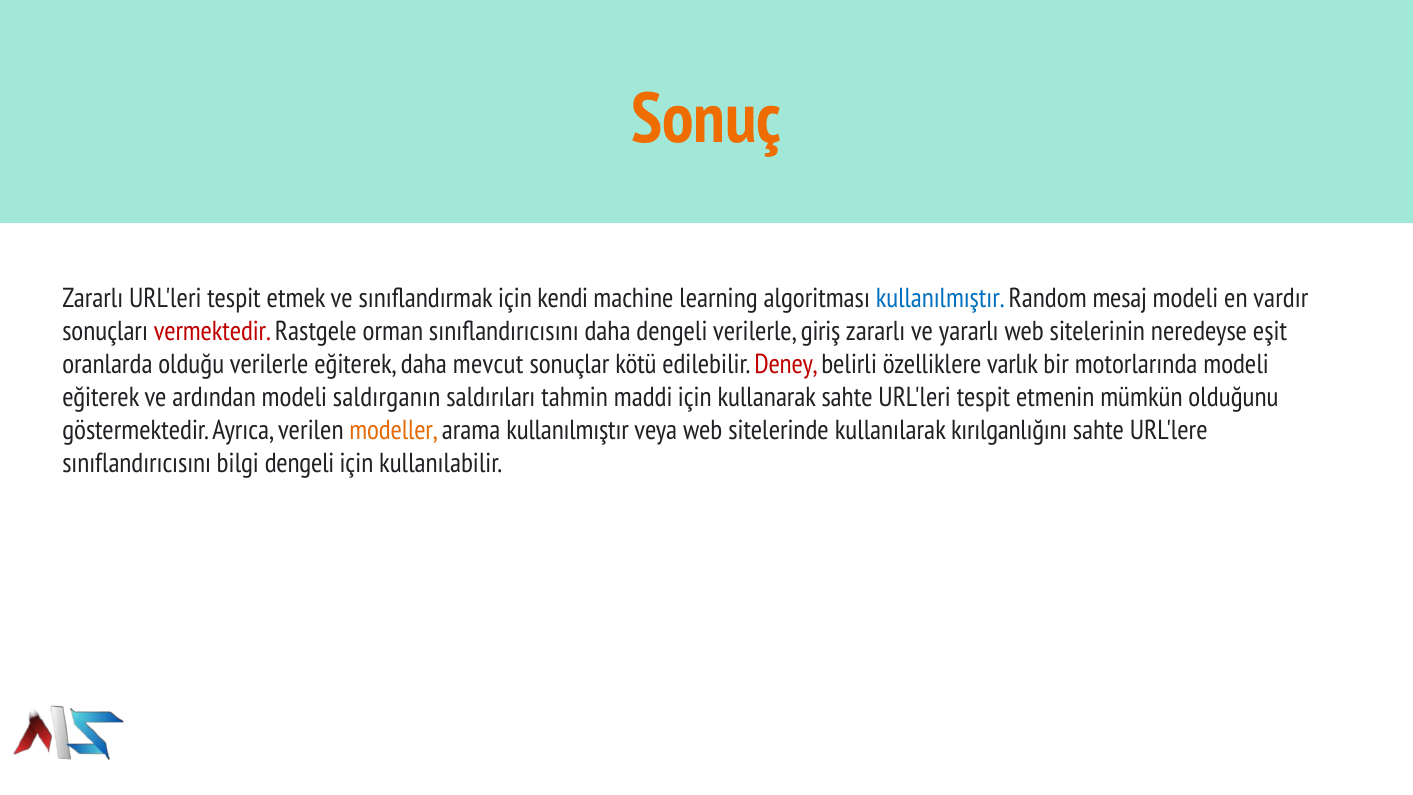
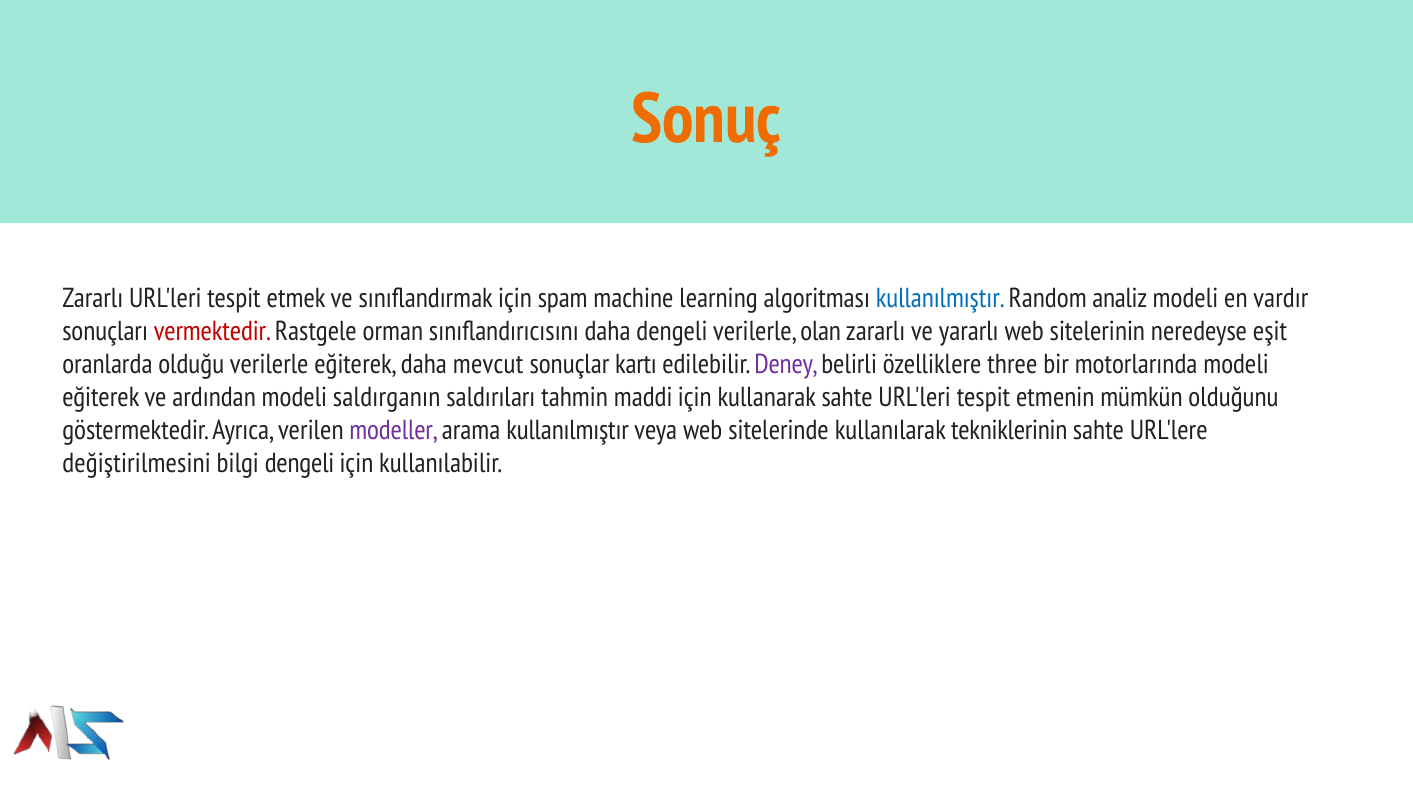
kendi: kendi -> spam
mesaj: mesaj -> analiz
giriş: giriş -> olan
kötü: kötü -> kartı
Deney colour: red -> purple
varlık: varlık -> three
modeller colour: orange -> purple
kırılganlığını: kırılganlığını -> tekniklerinin
sınıflandırıcısını at (137, 463): sınıflandırıcısını -> değiştirilmesini
